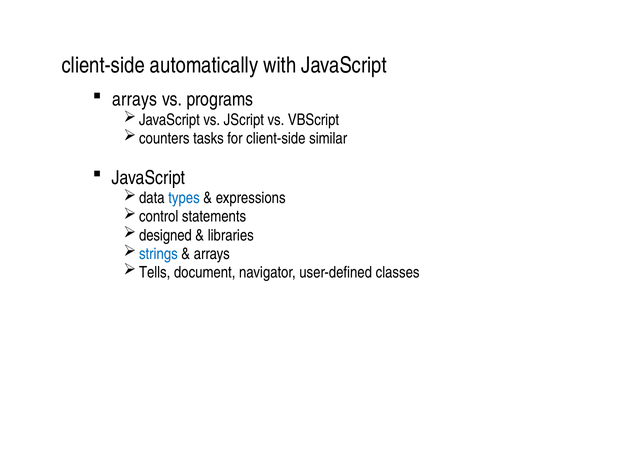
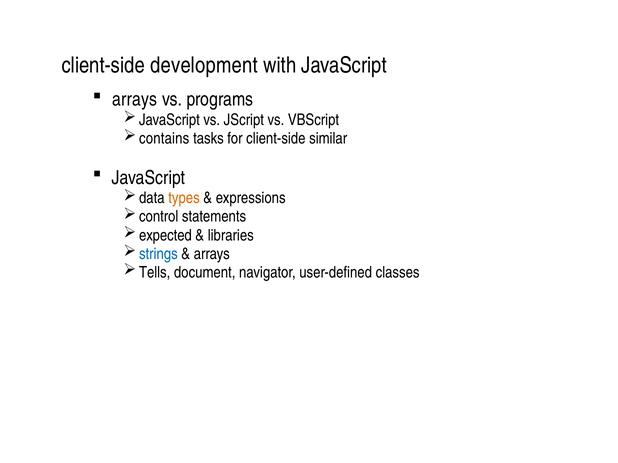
automatically: automatically -> development
counters: counters -> contains
types colour: blue -> orange
designed: designed -> expected
